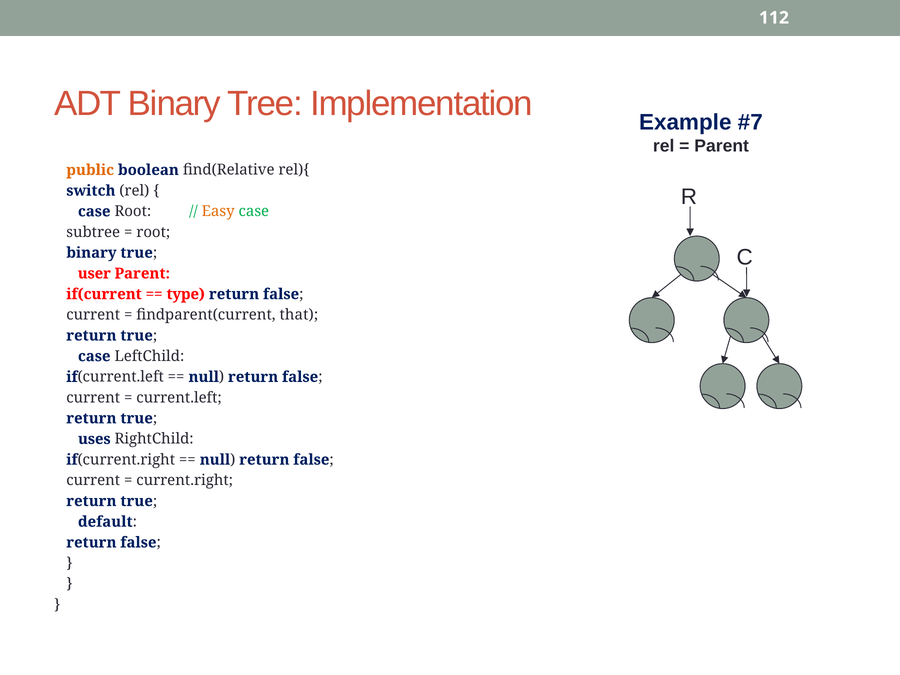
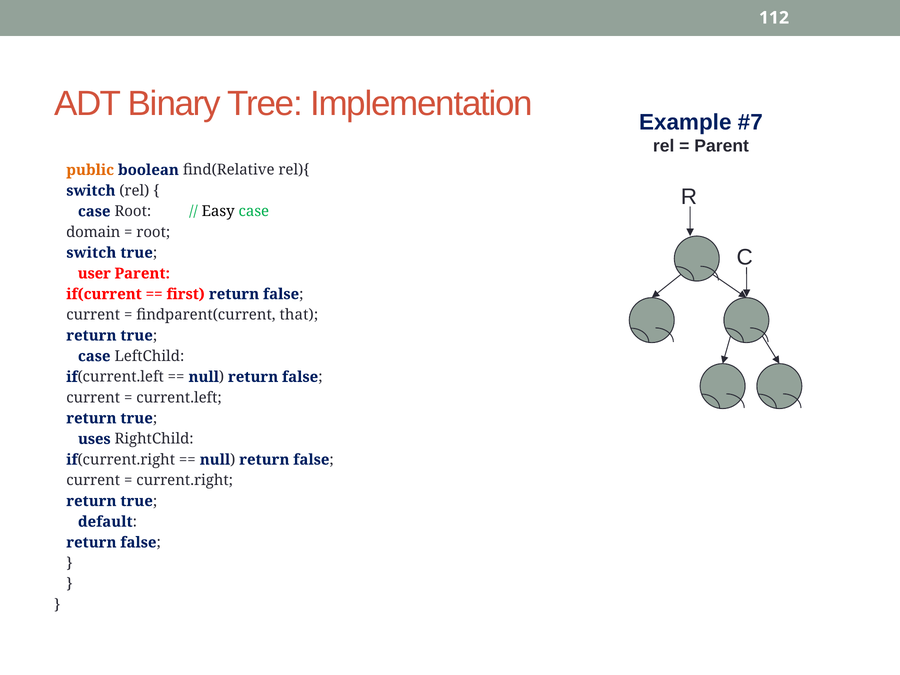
Easy colour: orange -> black
subtree: subtree -> domain
binary at (91, 253): binary -> switch
type: type -> first
